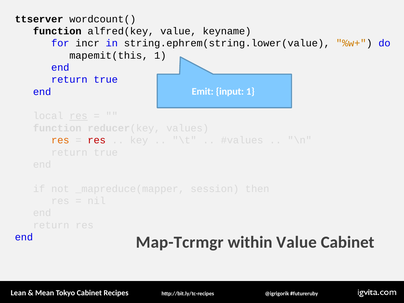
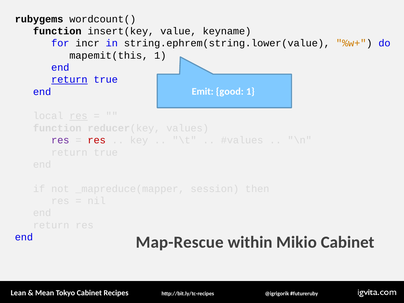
ttserver: ttserver -> rubygems
alfred(key: alfred(key -> insert(key
return at (69, 80) underline: none -> present
input: input -> good
res at (60, 140) colour: orange -> purple
Map-Tcrmgr: Map-Tcrmgr -> Map-Rescue
within Value: Value -> Mikio
